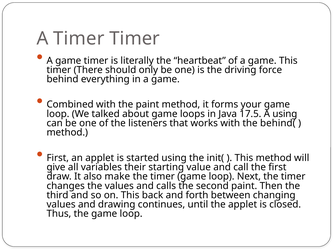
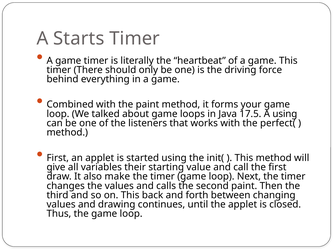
A Timer: Timer -> Starts
behind(: behind( -> perfect(
